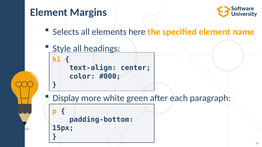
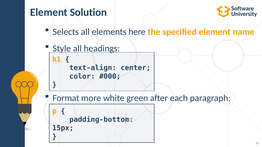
Margins: Margins -> Solution
Display: Display -> Format
